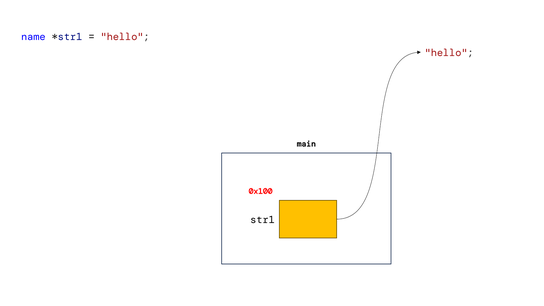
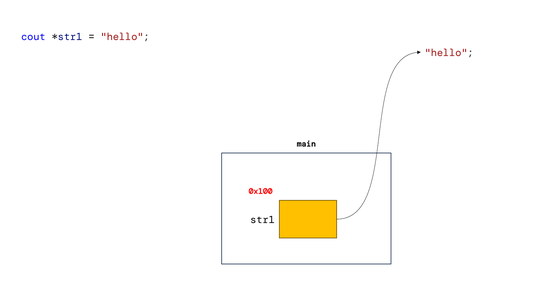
name: name -> cout
